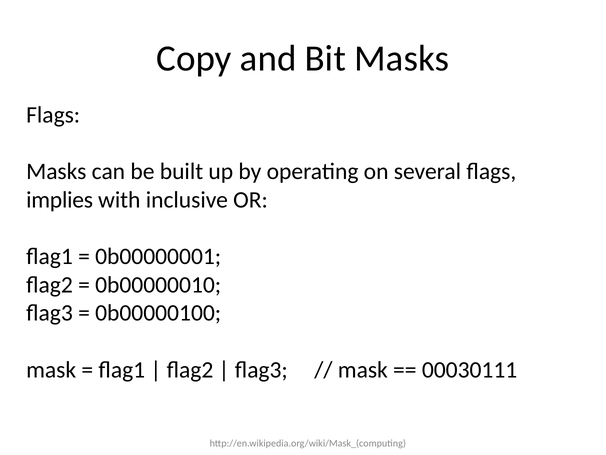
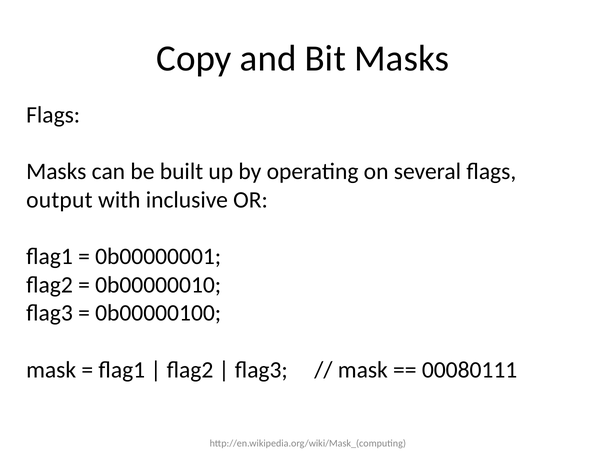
implies: implies -> output
00030111: 00030111 -> 00080111
